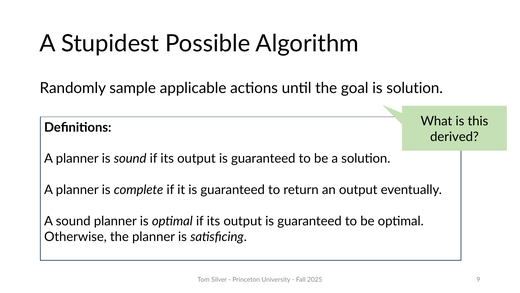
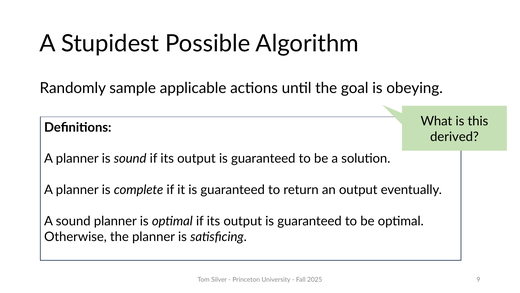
is solution: solution -> obeying
